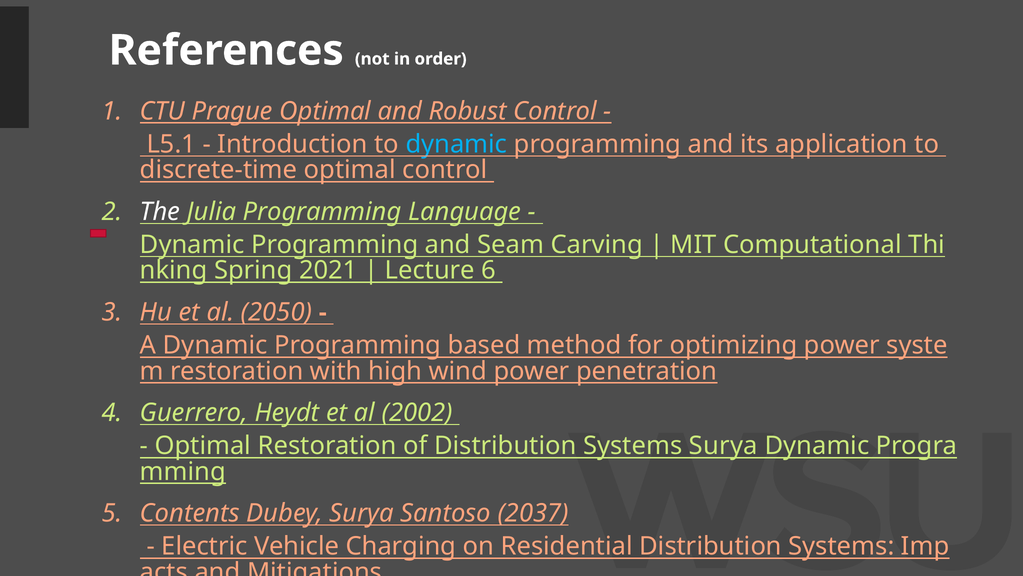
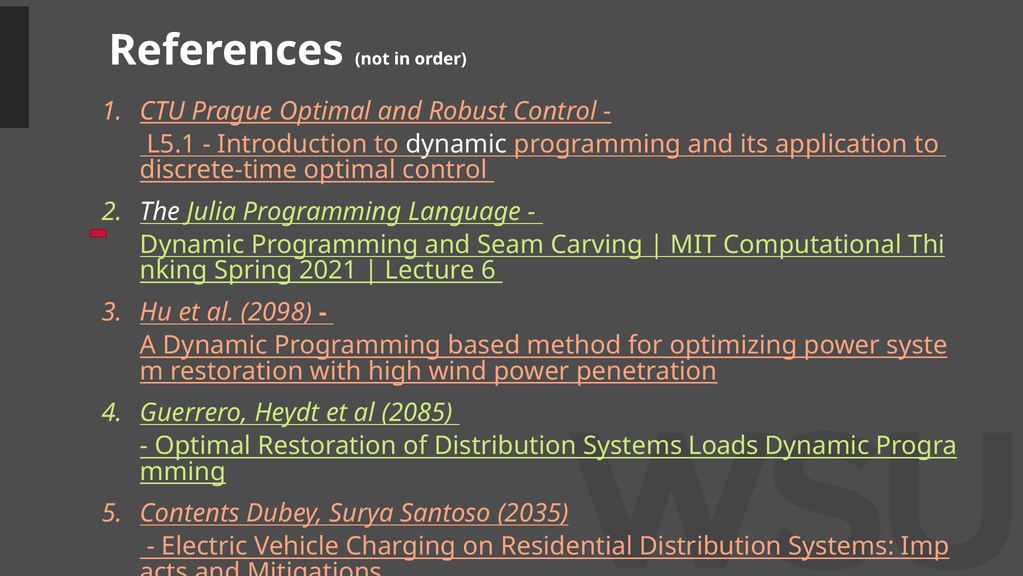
dynamic at (456, 144) colour: light blue -> white
2050: 2050 -> 2098
2002: 2002 -> 2085
Systems Surya: Surya -> Loads
2037: 2037 -> 2035
